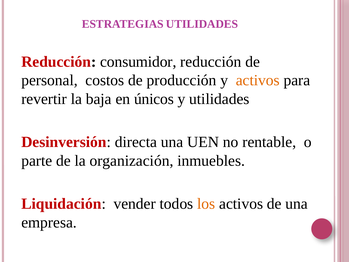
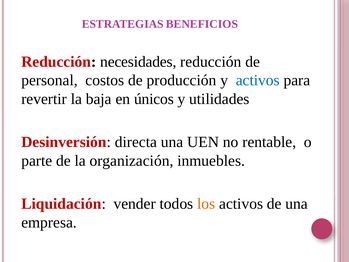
ESTRATEGIAS UTILIDADES: UTILIDADES -> BENEFICIOS
consumidor: consumidor -> necesidades
activos at (258, 80) colour: orange -> blue
